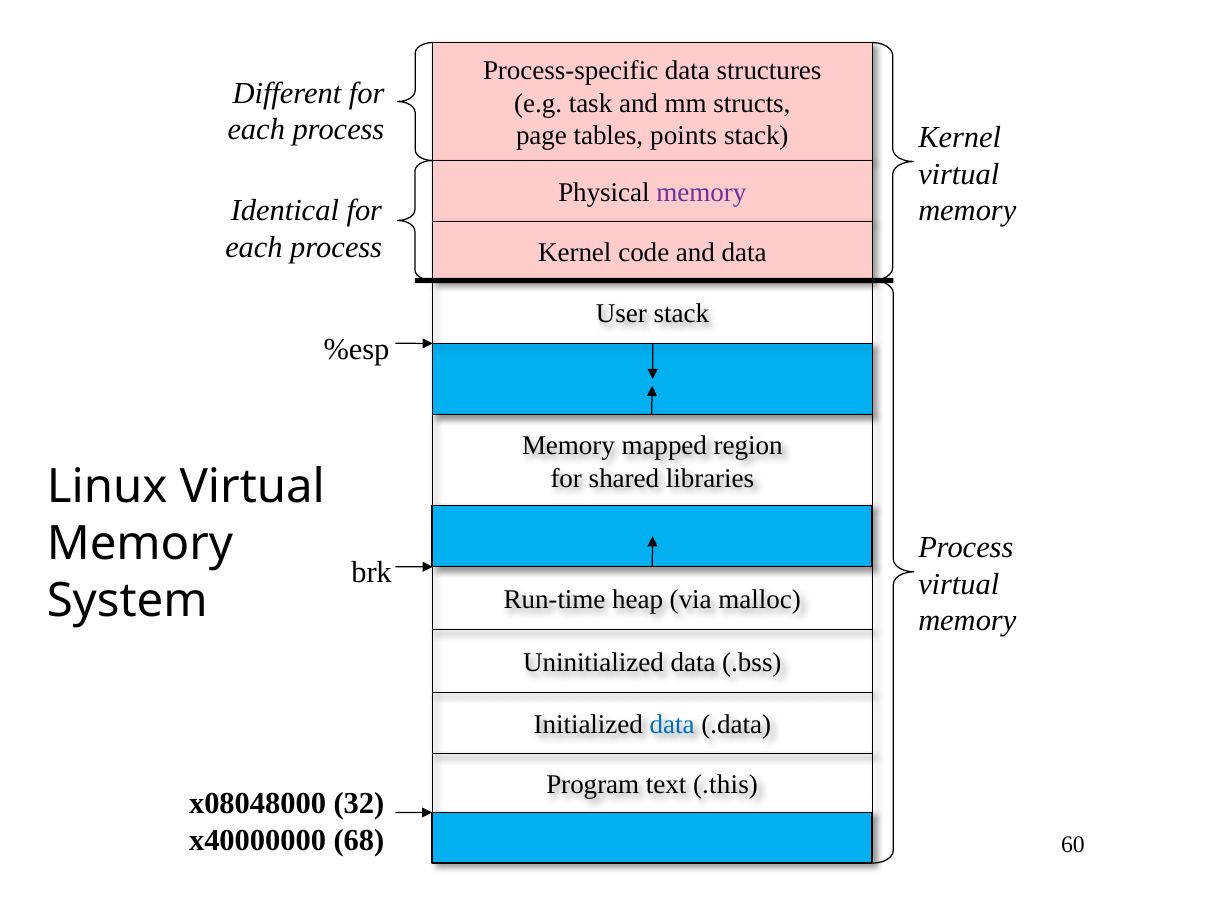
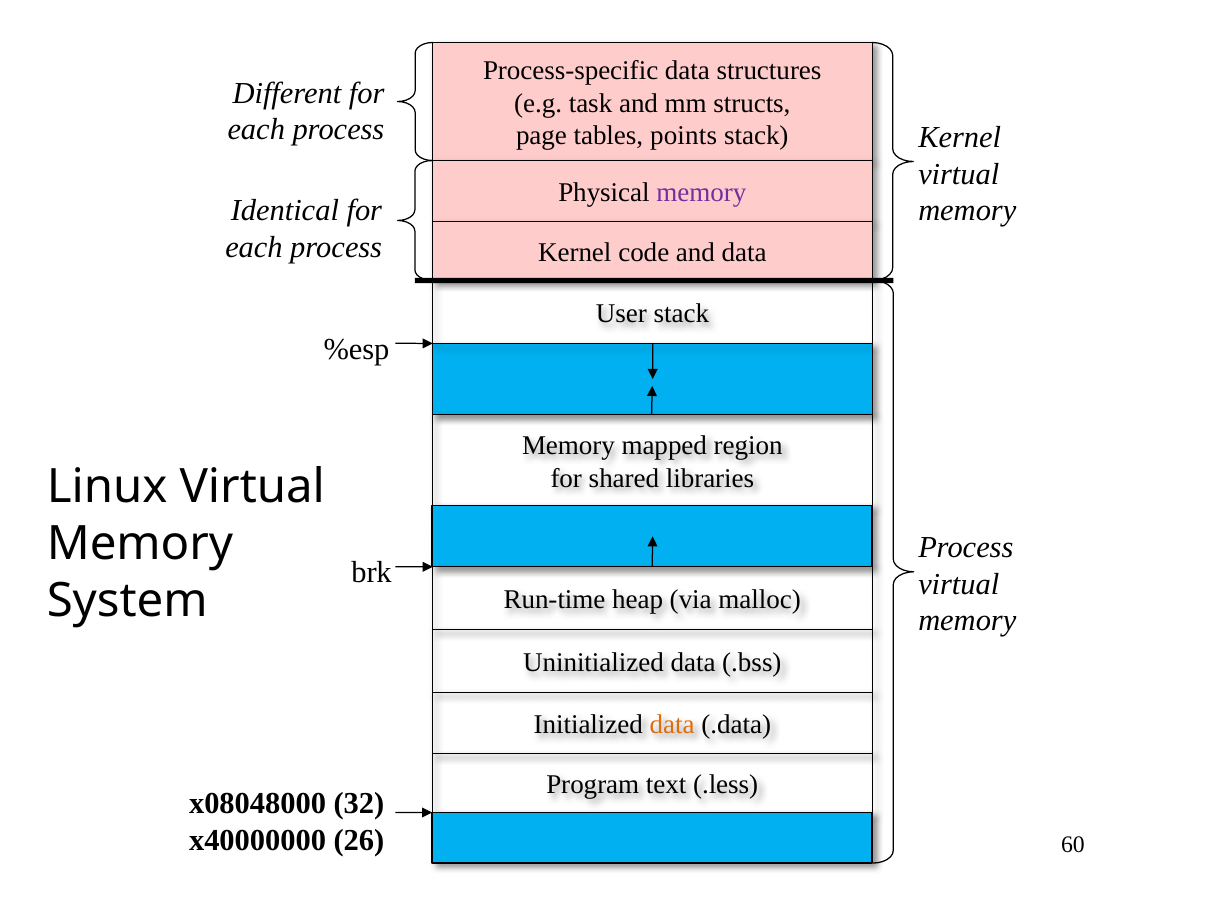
data at (672, 725) colour: blue -> orange
.this: .this -> .less
68: 68 -> 26
